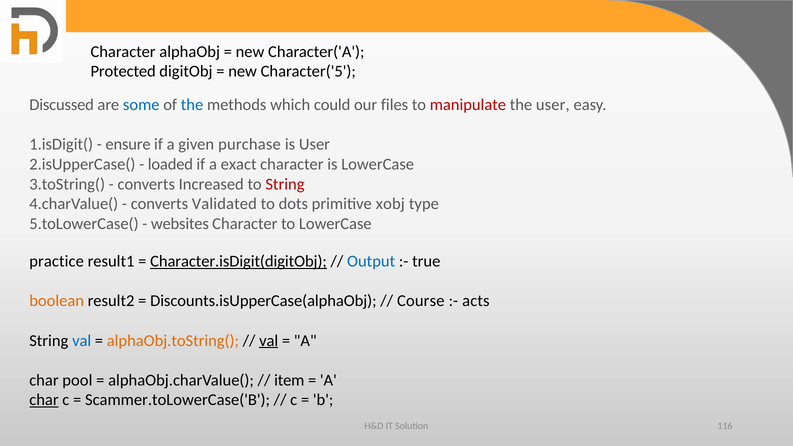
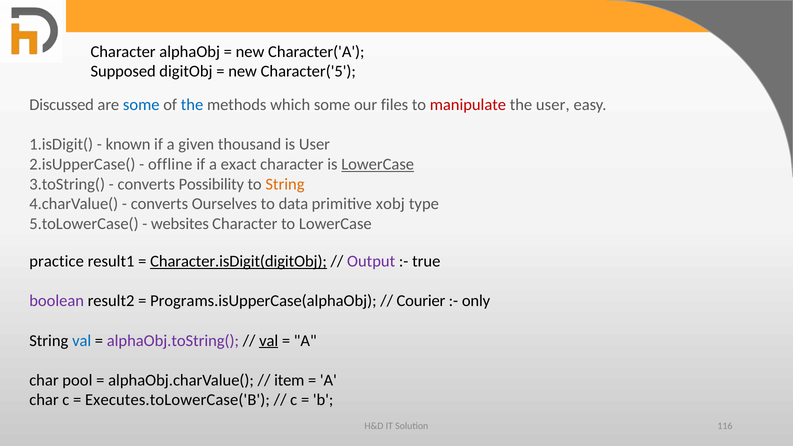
Protected: Protected -> Supposed
which could: could -> some
ensure: ensure -> known
purchase: purchase -> thousand
loaded: loaded -> offline
LowerCase at (378, 164) underline: none -> present
Increased: Increased -> Possibility
String at (285, 184) colour: red -> orange
Validated: Validated -> Ourselves
dots: dots -> data
Output colour: blue -> purple
boolean colour: orange -> purple
Discounts.isUpperCase(alphaObj: Discounts.isUpperCase(alphaObj -> Programs.isUpperCase(alphaObj
Course: Course -> Courier
acts: acts -> only
alphaObj.toString( colour: orange -> purple
char at (44, 400) underline: present -> none
Scammer.toLowerCase('B: Scammer.toLowerCase('B -> Executes.toLowerCase('B
